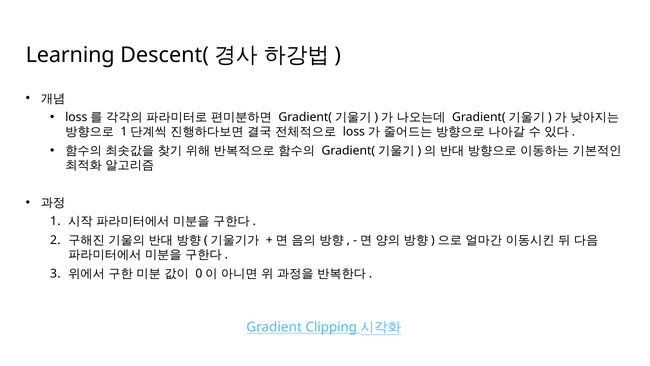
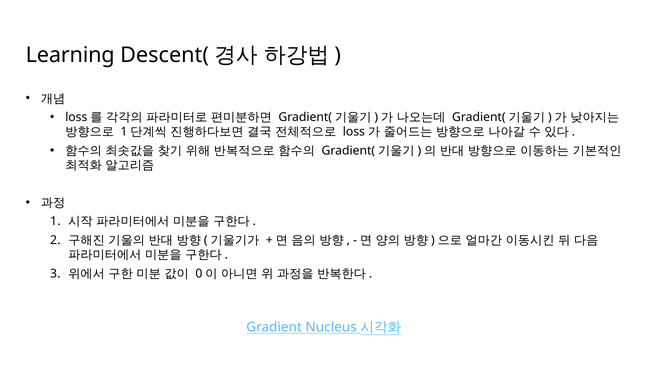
Clipping: Clipping -> Nucleus
